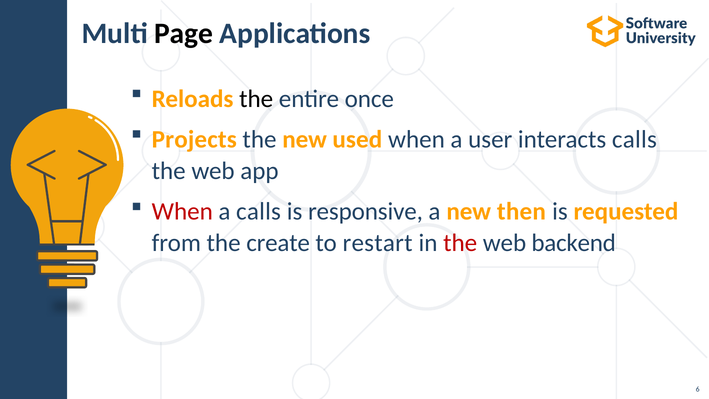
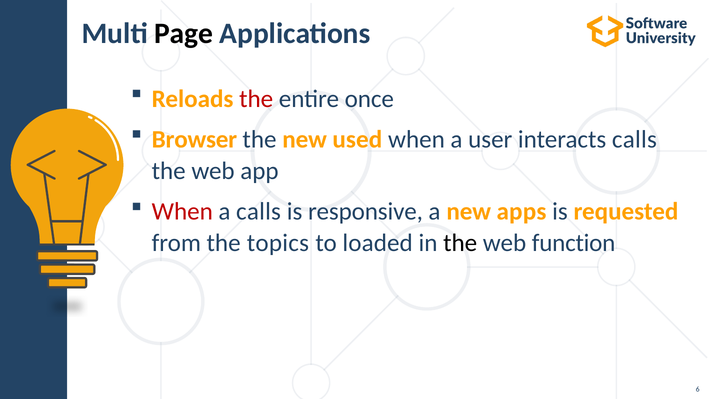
the at (256, 99) colour: black -> red
Projects: Projects -> Browser
then: then -> apps
create: create -> topics
restart: restart -> loaded
the at (460, 243) colour: red -> black
backend: backend -> function
